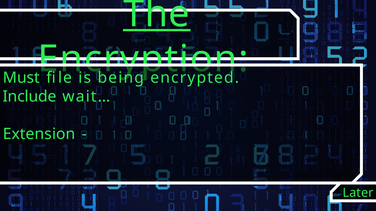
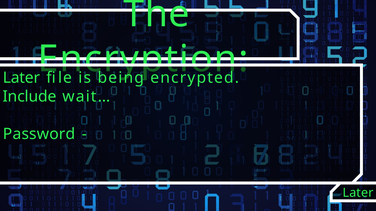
The underline: present -> none
Must at (21, 78): Must -> Later
Extension: Extension -> Password
